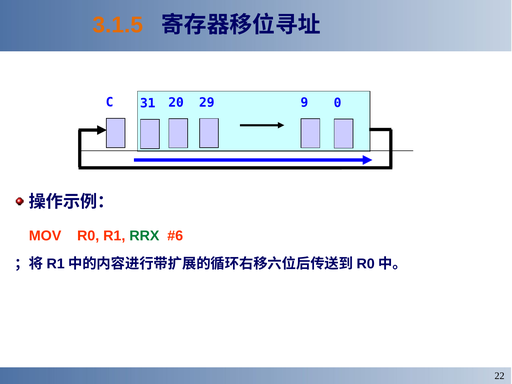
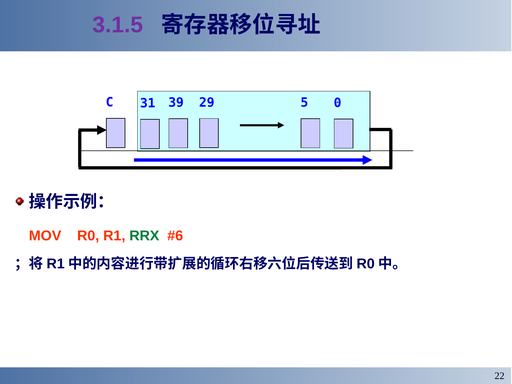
3.1.5 colour: orange -> purple
20: 20 -> 39
9: 9 -> 5
